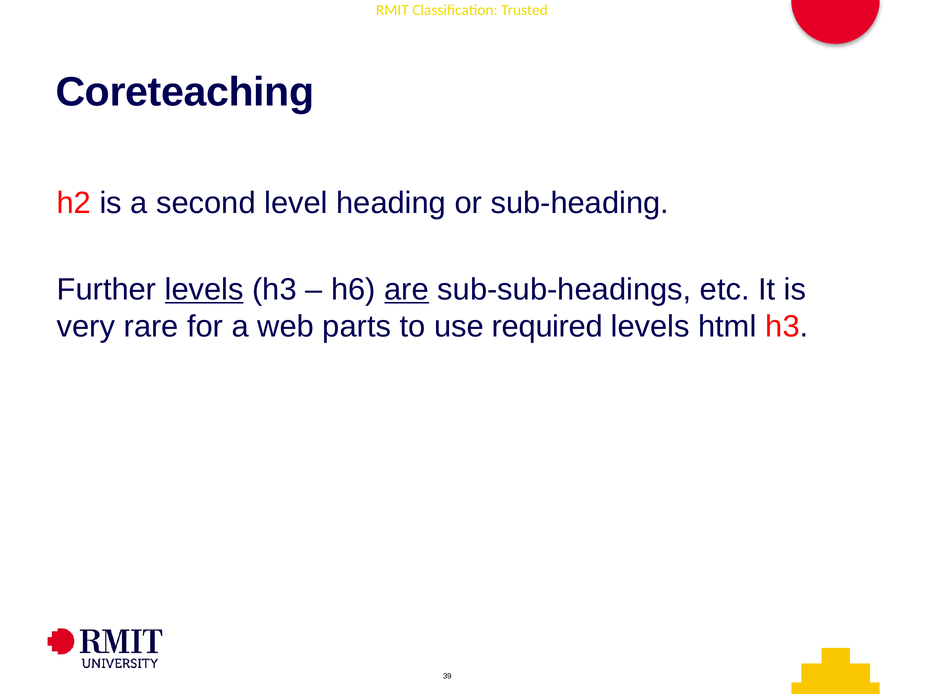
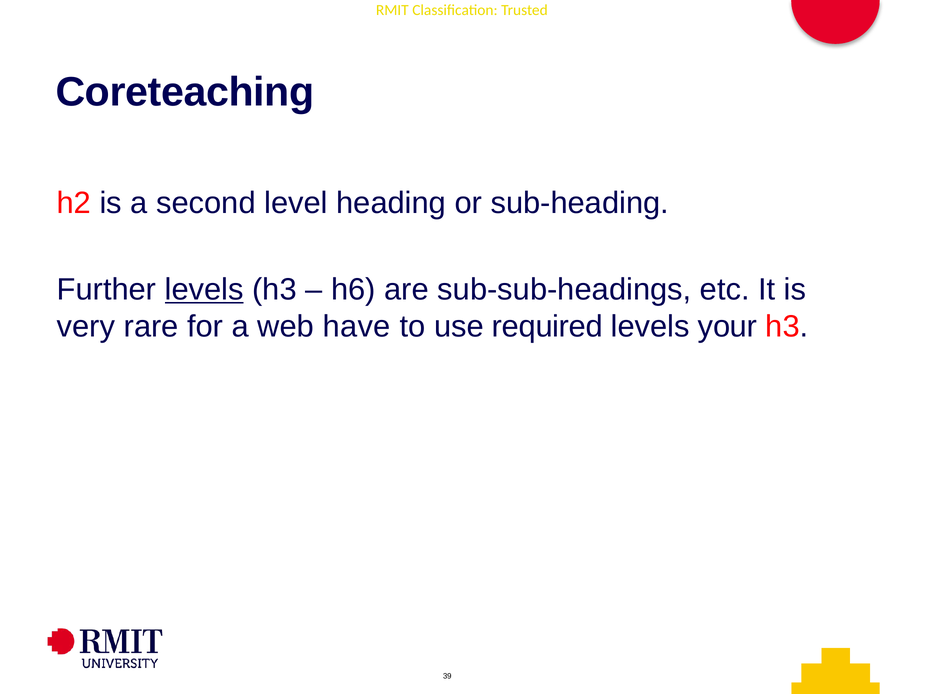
are underline: present -> none
parts: parts -> have
html: html -> your
